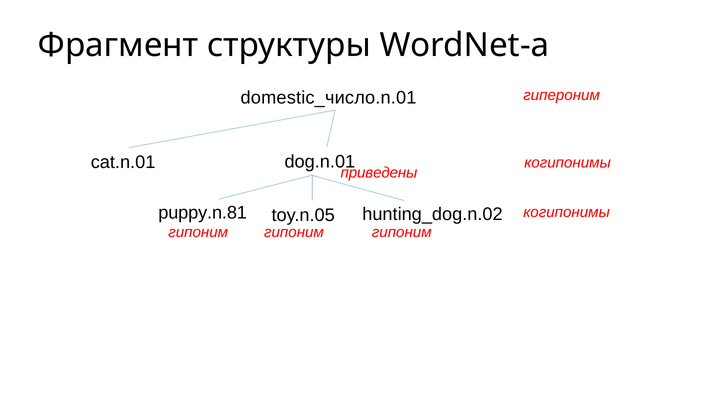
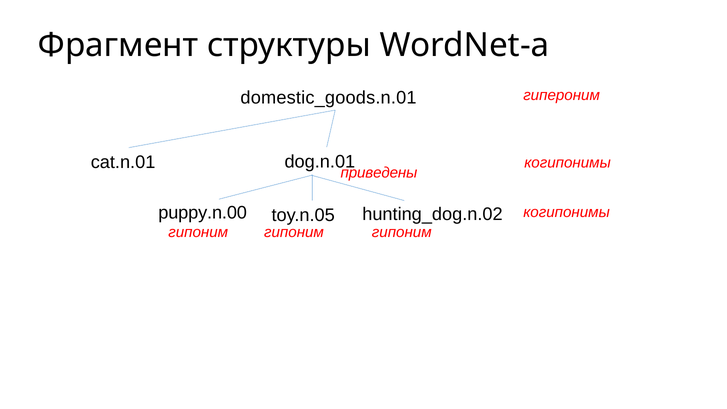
domestic_число.n.01: domestic_число.n.01 -> domestic_goods.n.01
puppy.n.81: puppy.n.81 -> puppy.n.00
